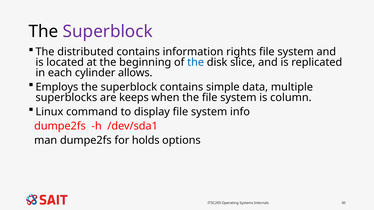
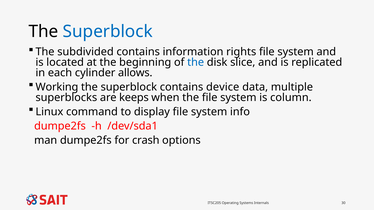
Superblock at (108, 31) colour: purple -> blue
distributed: distributed -> subdivided
Employs: Employs -> Working
simple: simple -> device
holds: holds -> crash
